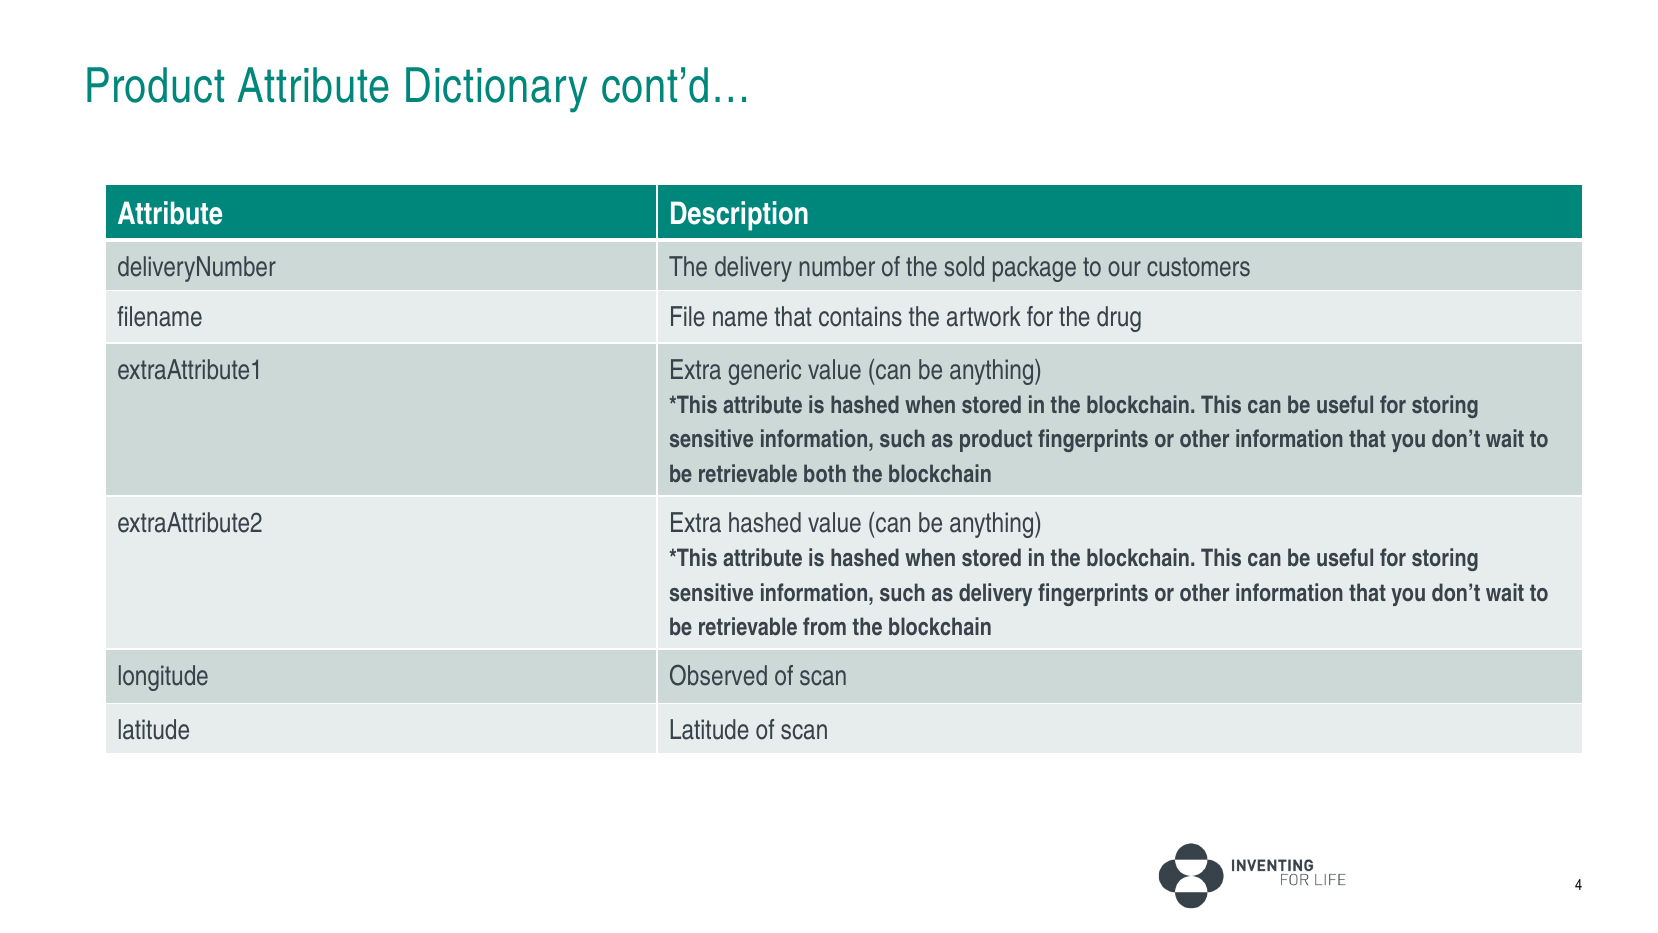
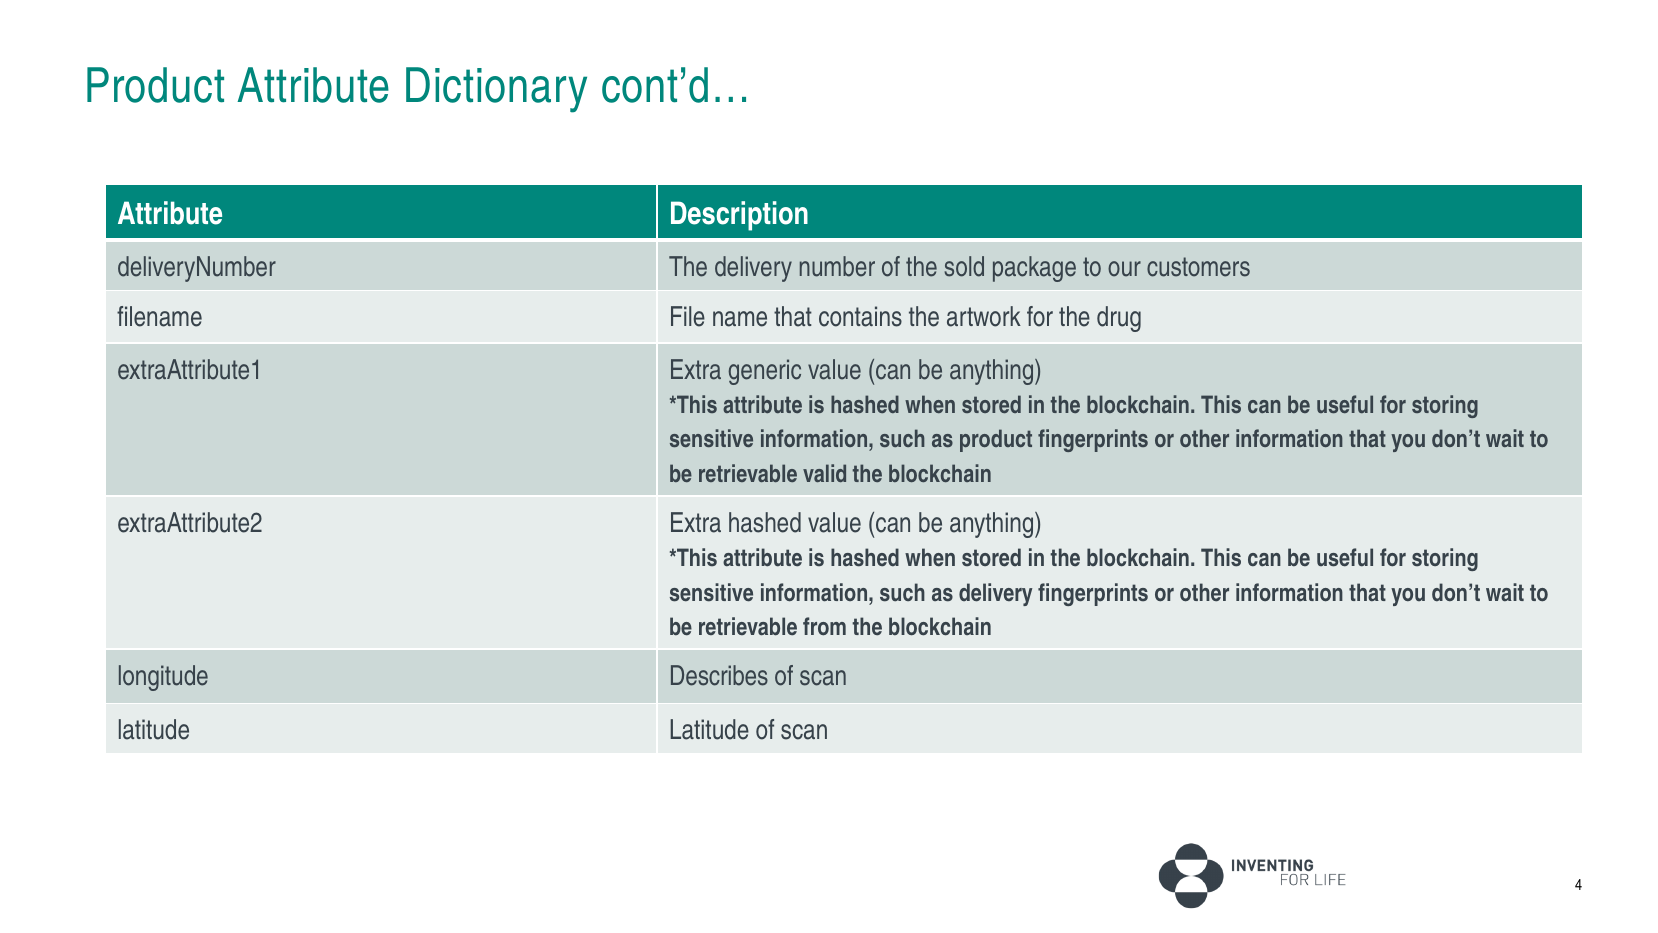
both: both -> valid
Observed: Observed -> Describes
